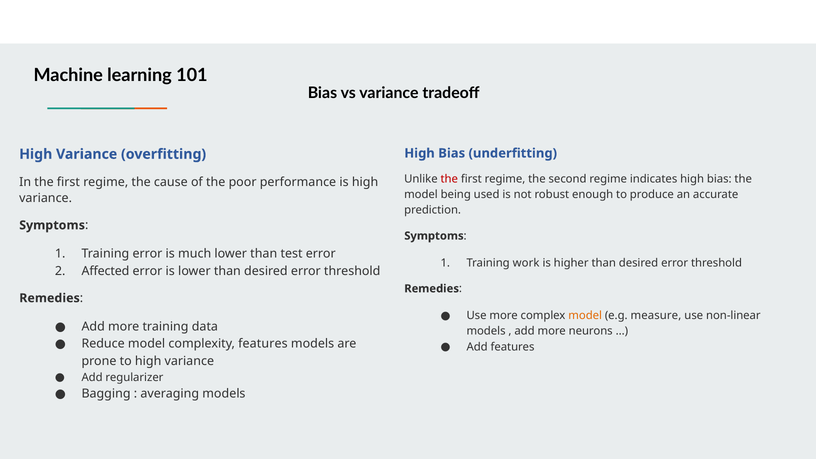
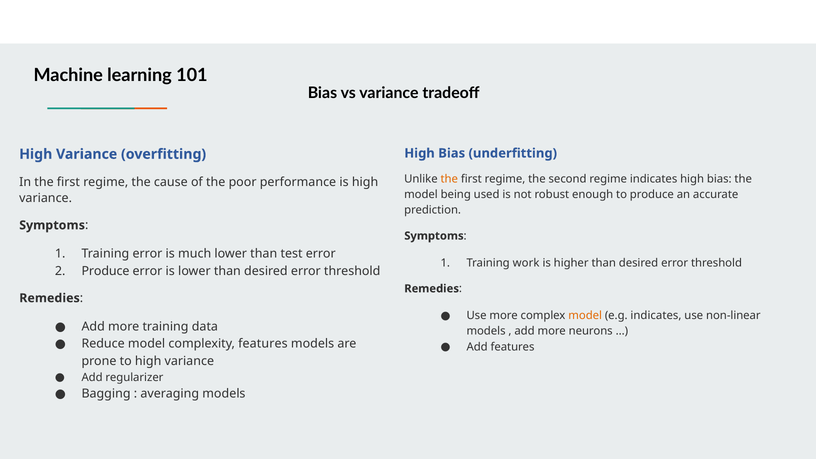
the at (449, 179) colour: red -> orange
Affected at (105, 271): Affected -> Produce
e.g measure: measure -> indicates
